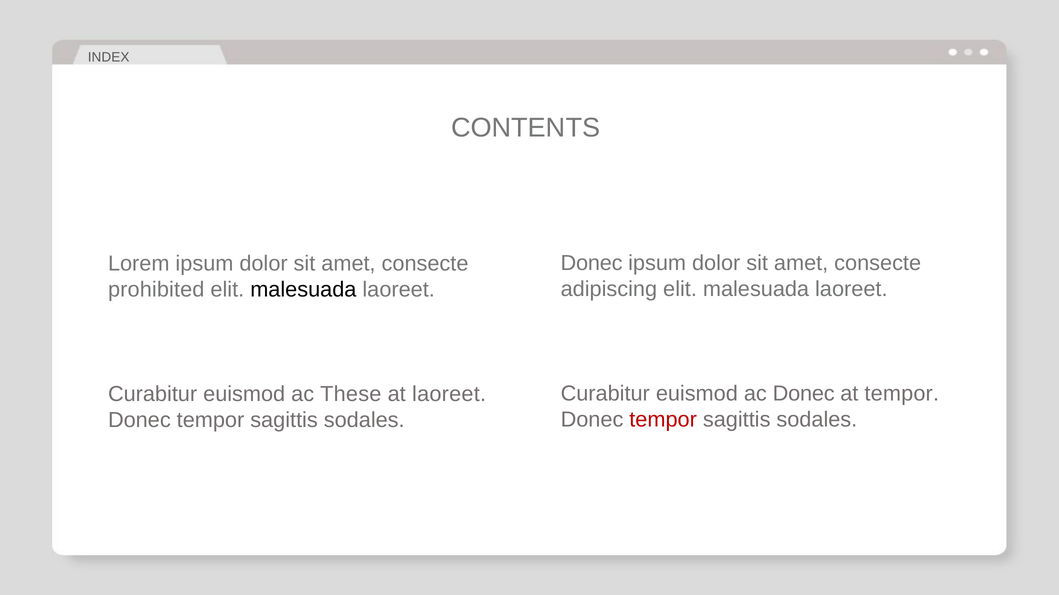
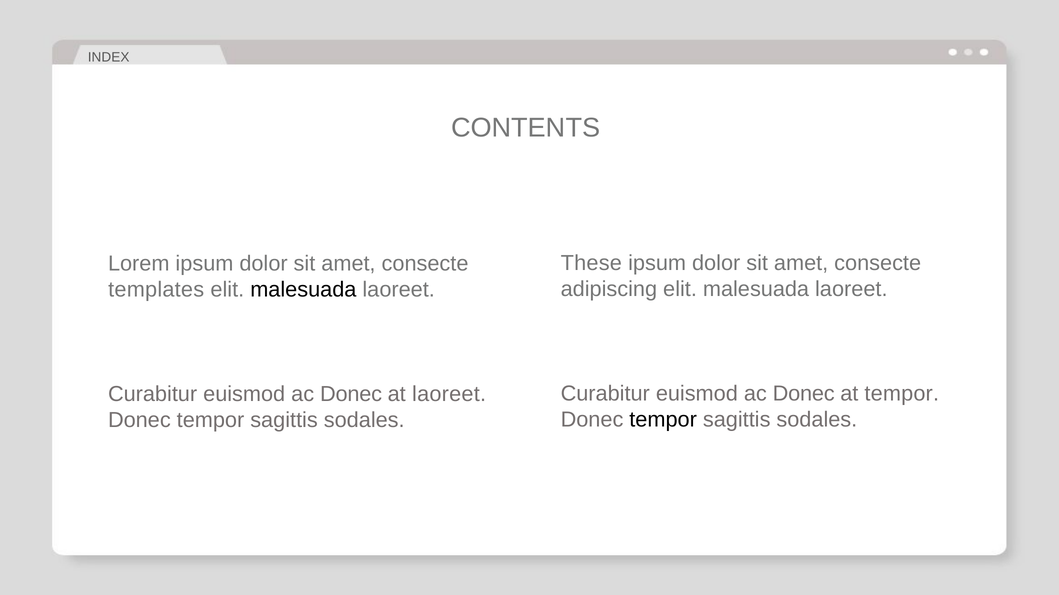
Donec at (592, 263): Donec -> These
prohibited: prohibited -> templates
These at (351, 394): These -> Donec
tempor at (663, 420) colour: red -> black
